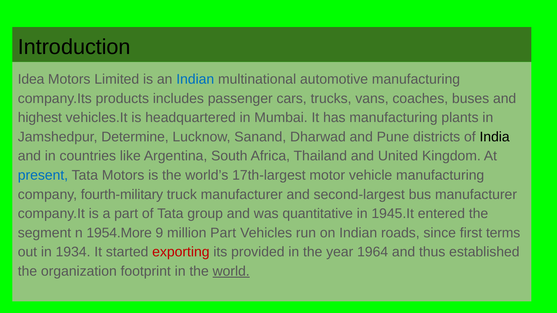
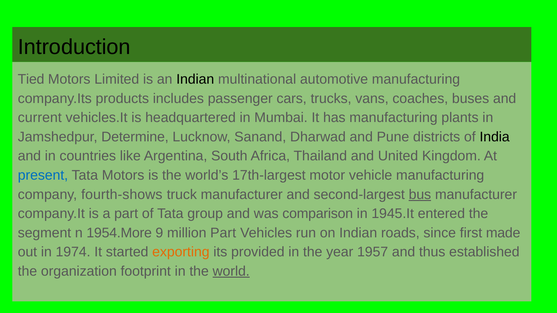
Idea: Idea -> Tied
Indian at (195, 79) colour: blue -> black
highest: highest -> current
fourth-military: fourth-military -> fourth-shows
bus underline: none -> present
quantitative: quantitative -> comparison
terms: terms -> made
1934: 1934 -> 1974
exporting colour: red -> orange
1964: 1964 -> 1957
